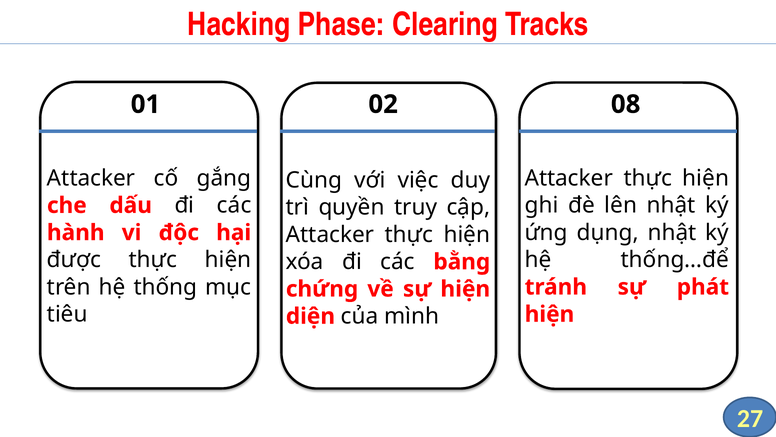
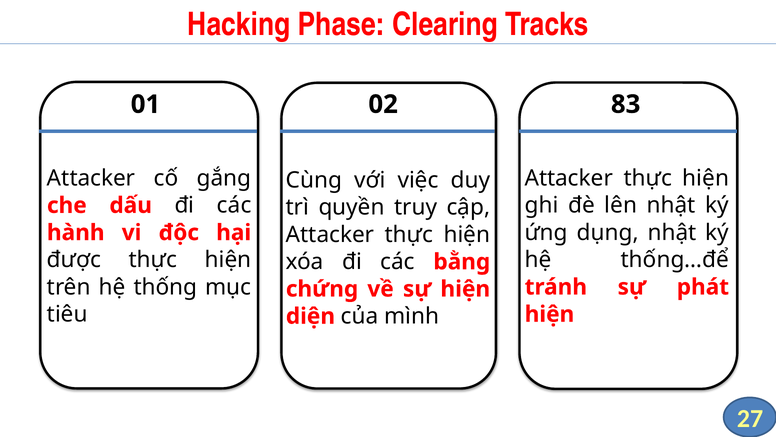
08: 08 -> 83
